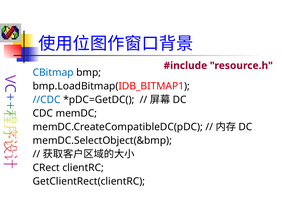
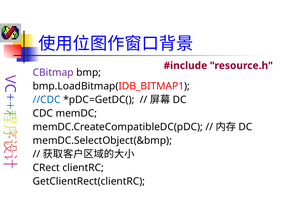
CBitmap colour: blue -> purple
